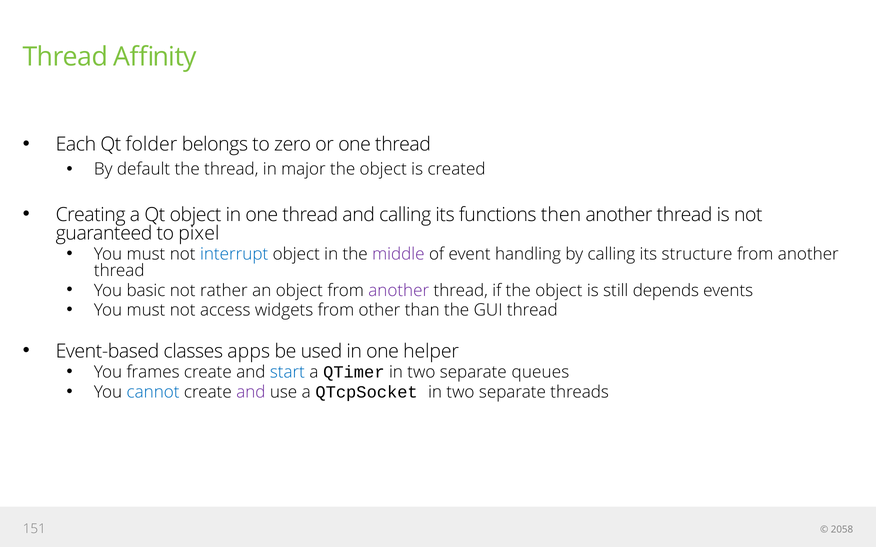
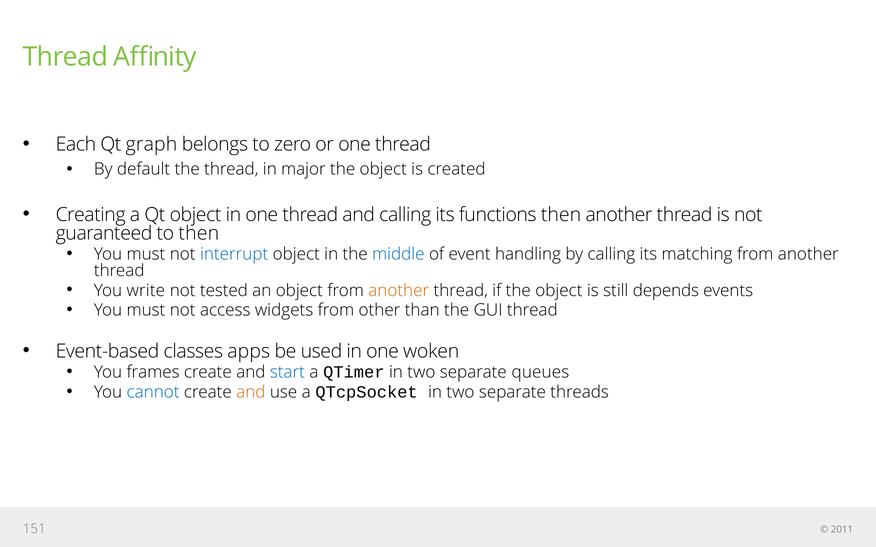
folder: folder -> graph
to pixel: pixel -> then
middle colour: purple -> blue
structure: structure -> matching
basic: basic -> write
rather: rather -> tested
another at (399, 291) colour: purple -> orange
helper: helper -> woken
and at (251, 392) colour: purple -> orange
2058: 2058 -> 2011
